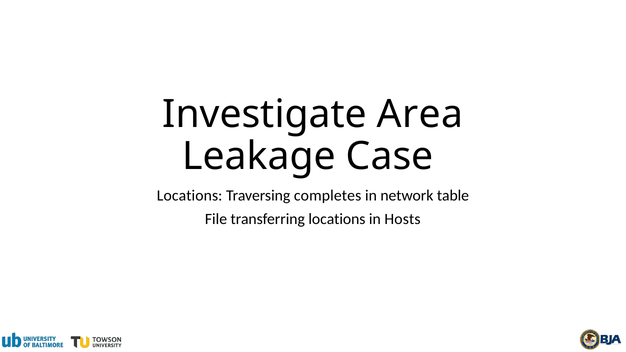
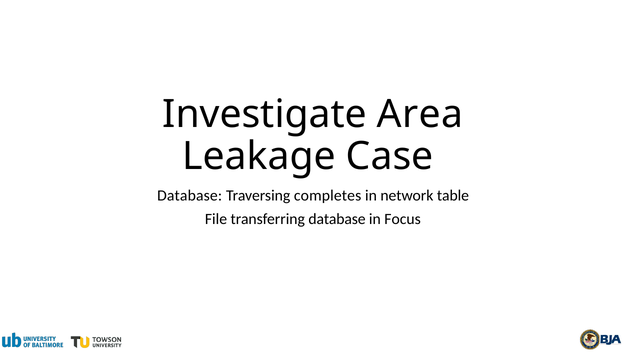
Locations at (190, 196): Locations -> Database
transferring locations: locations -> database
Hosts: Hosts -> Focus
